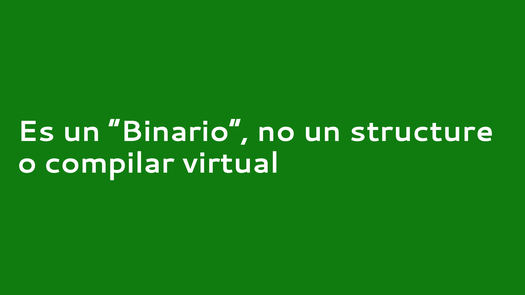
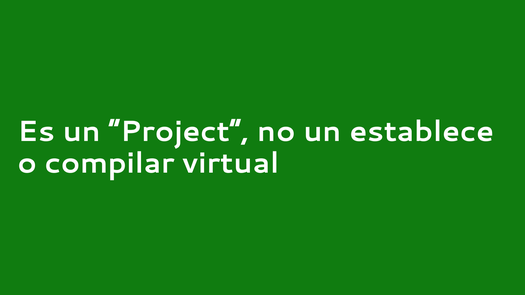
Binario: Binario -> Project
structure: structure -> establece
